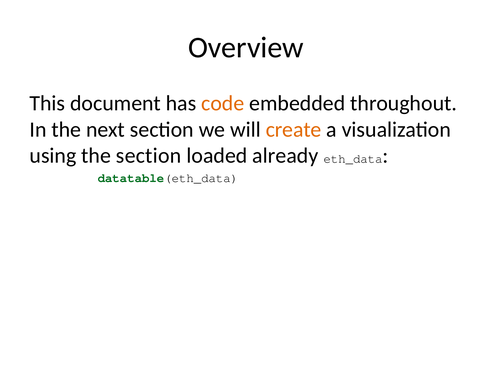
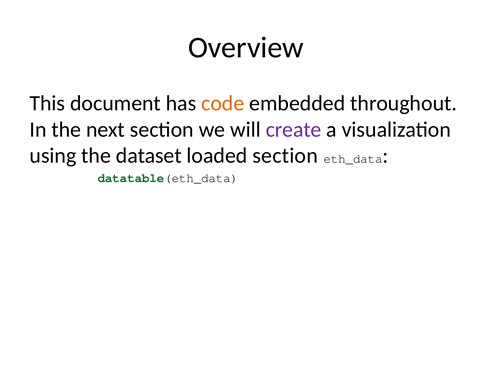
create colour: orange -> purple
the section: section -> dataset
loaded already: already -> section
